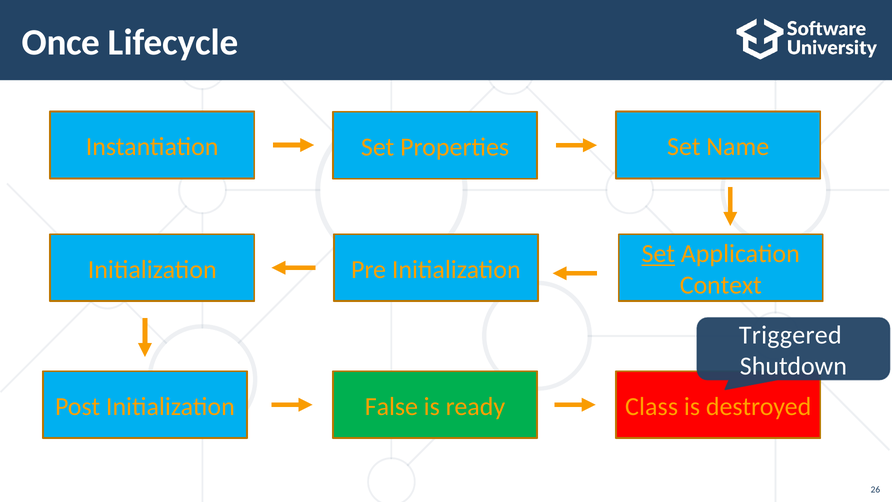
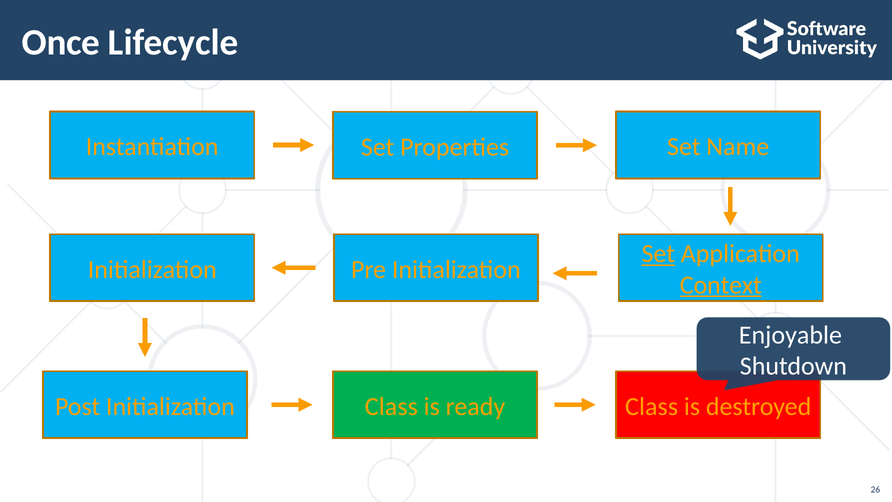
Context underline: none -> present
Triggered: Triggered -> Enjoyable
Initialization False: False -> Class
